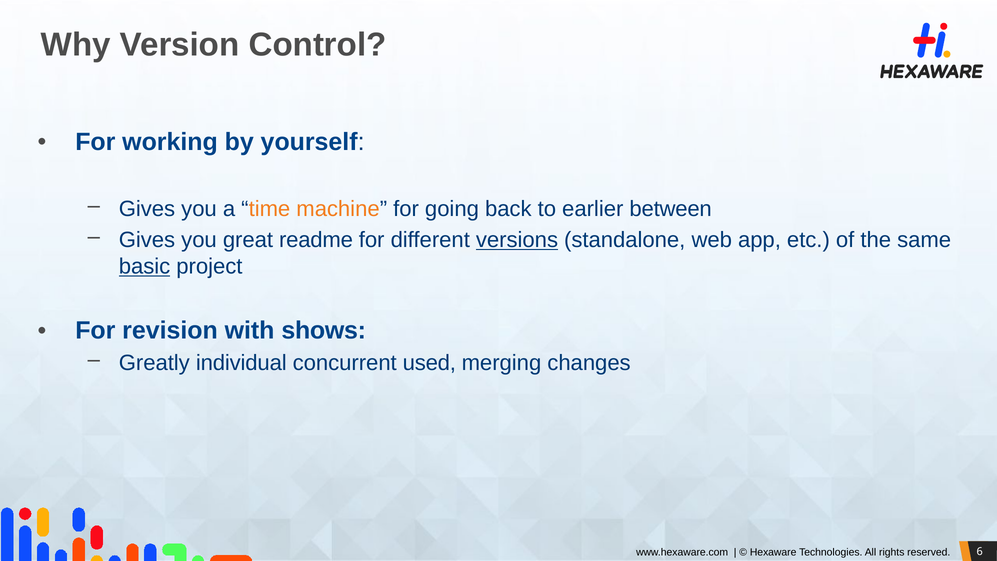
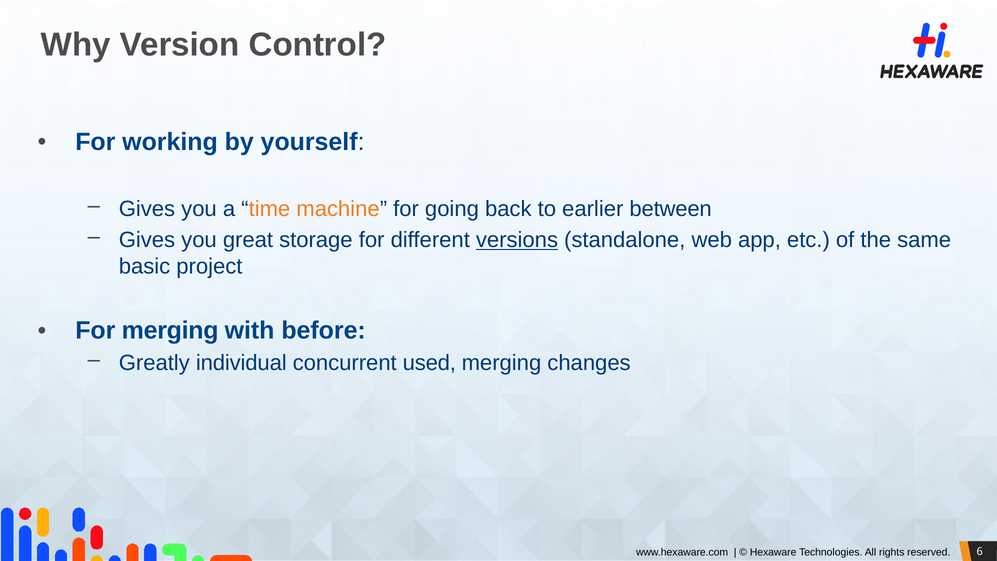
readme: readme -> storage
basic underline: present -> none
For revision: revision -> merging
shows: shows -> before
